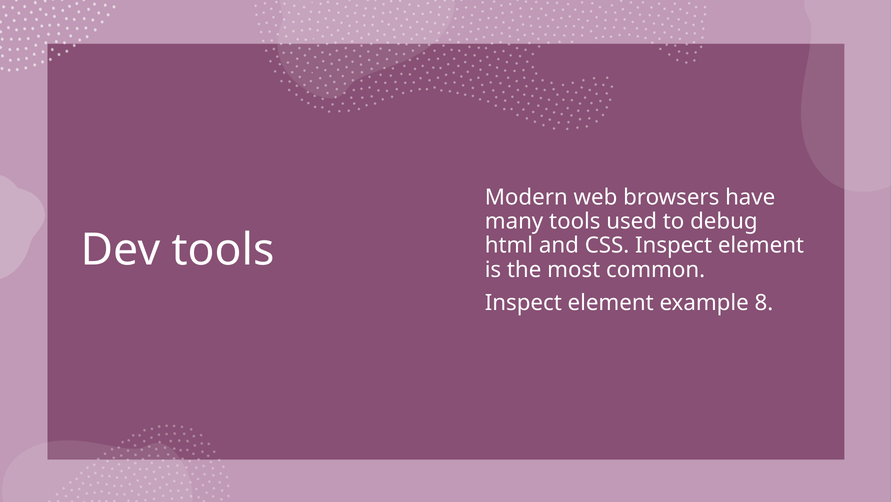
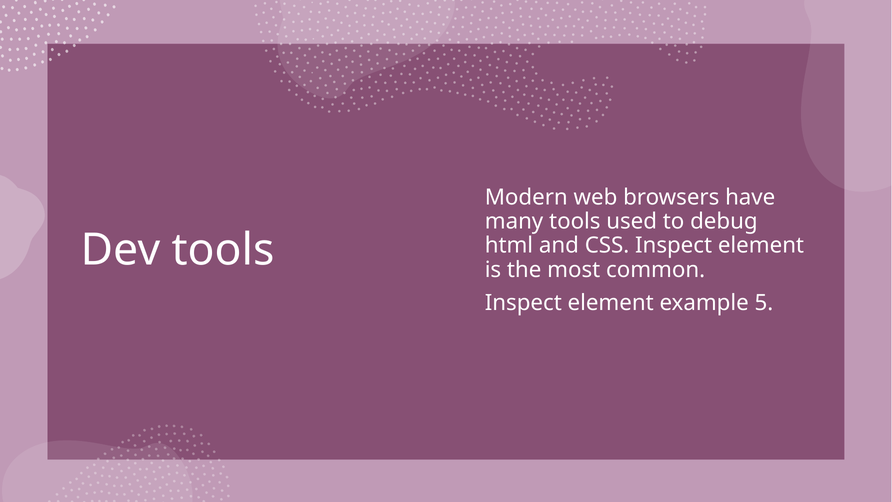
8: 8 -> 5
